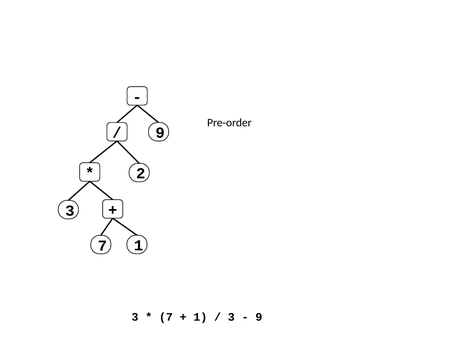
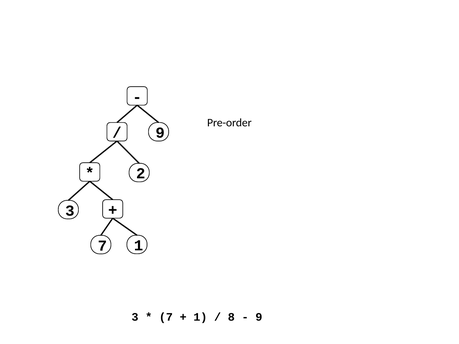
3 at (231, 317): 3 -> 8
